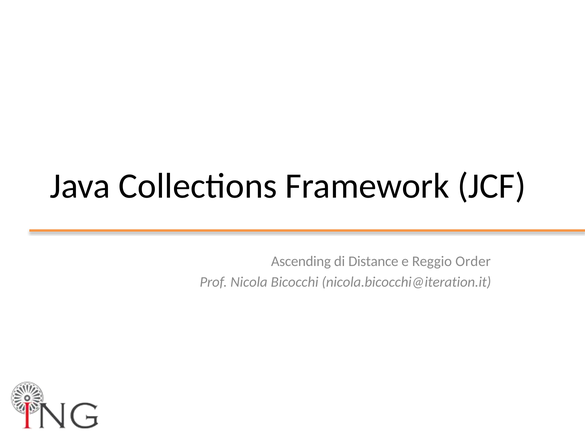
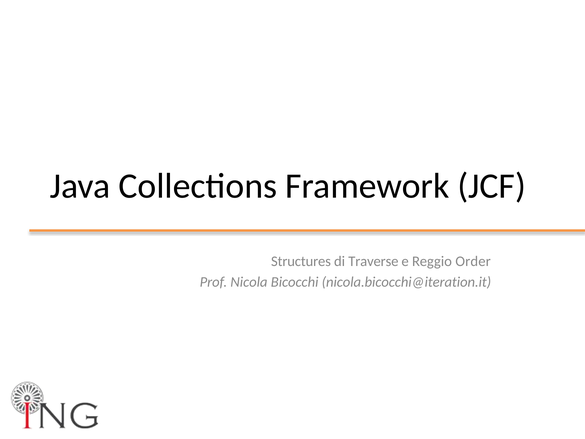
Ascending: Ascending -> Structures
Distance: Distance -> Traverse
